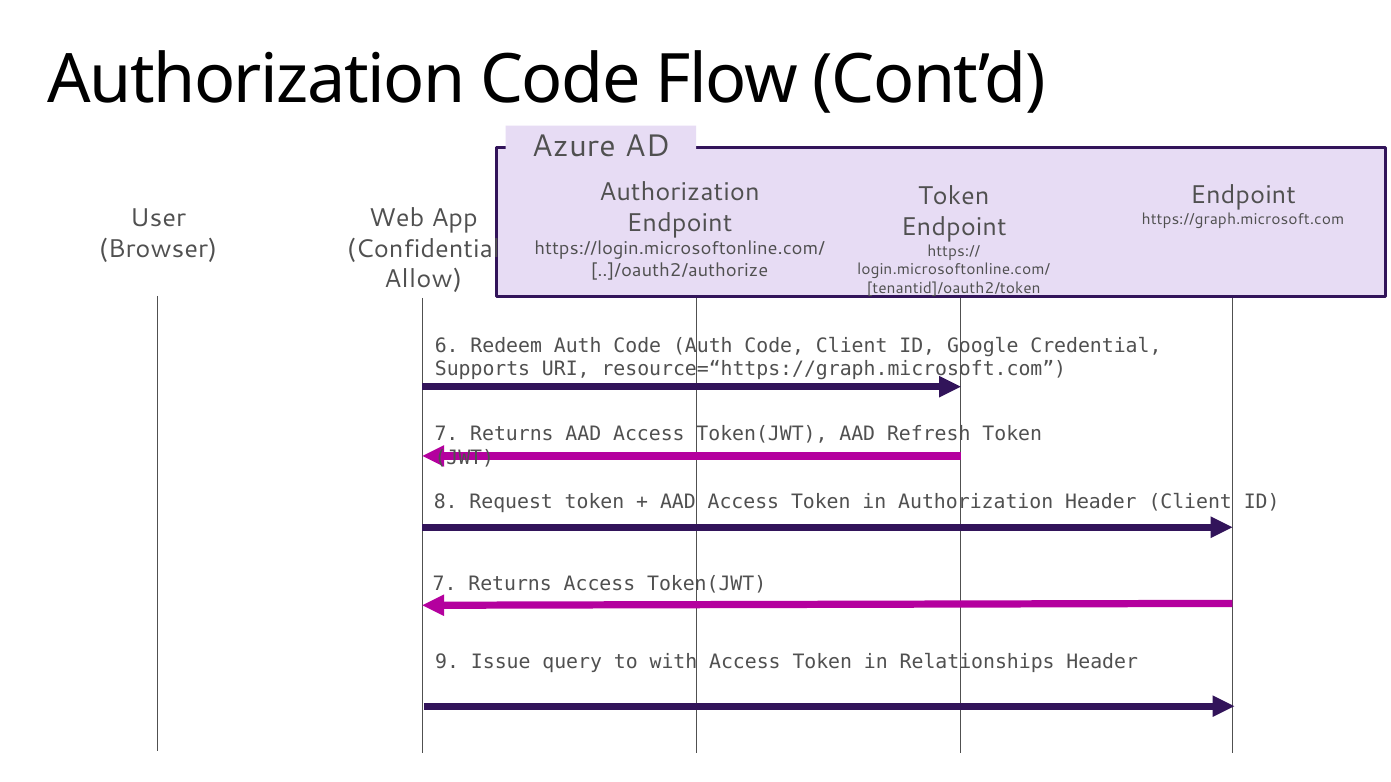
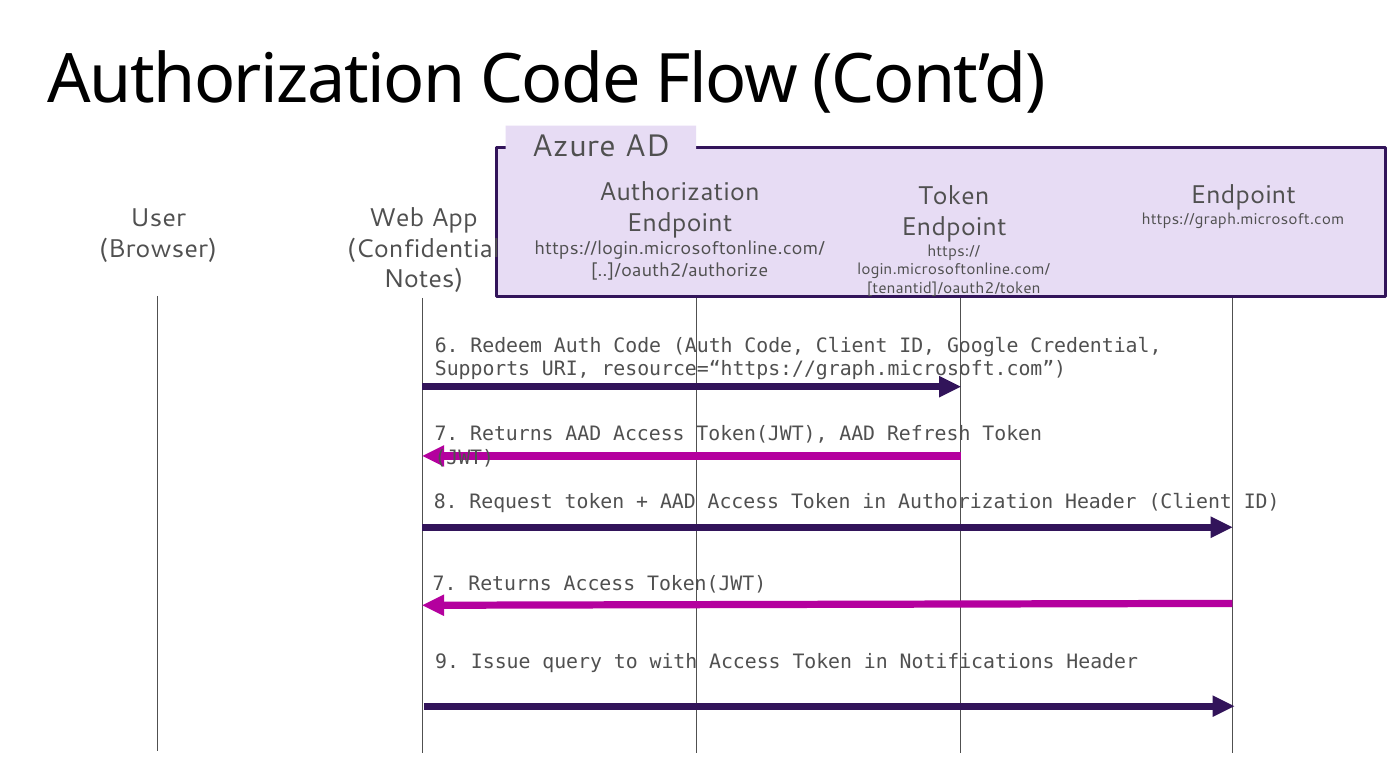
Allow: Allow -> Notes
Relationships: Relationships -> Notifications
